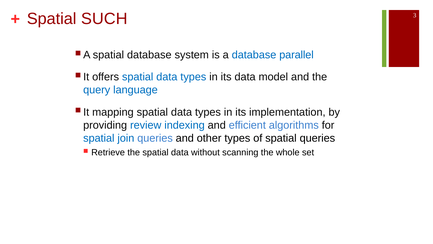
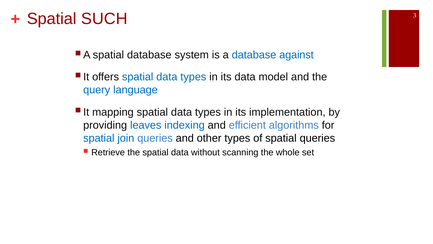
parallel: parallel -> against
review: review -> leaves
